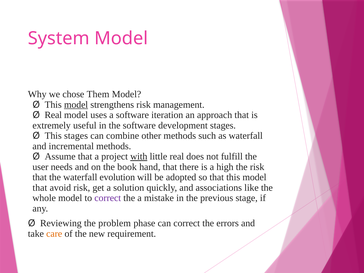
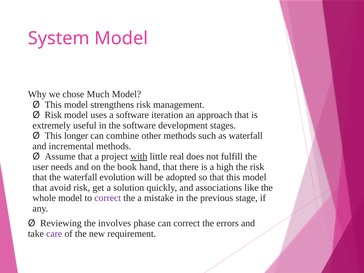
Them: Them -> Much
model at (76, 105) underline: present -> none
Ø Real: Real -> Risk
This stages: stages -> longer
problem: problem -> involves
care colour: orange -> purple
